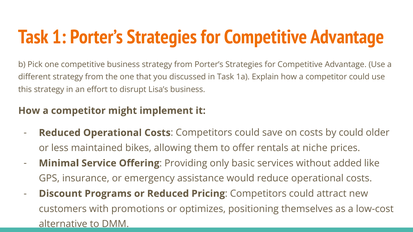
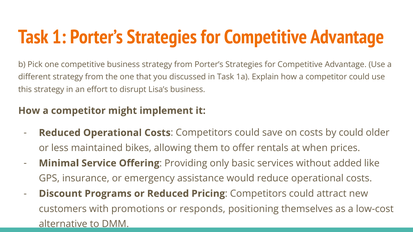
niche: niche -> when
optimizes: optimizes -> responds
